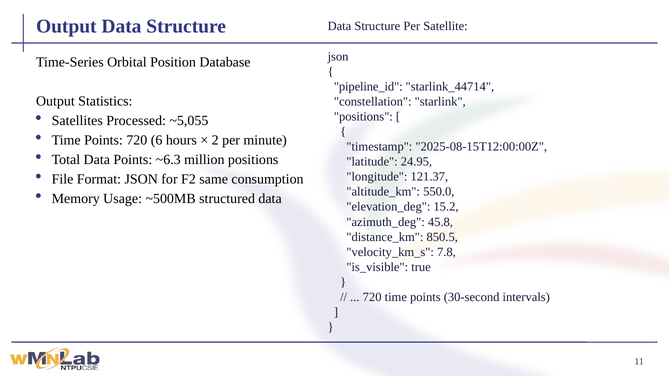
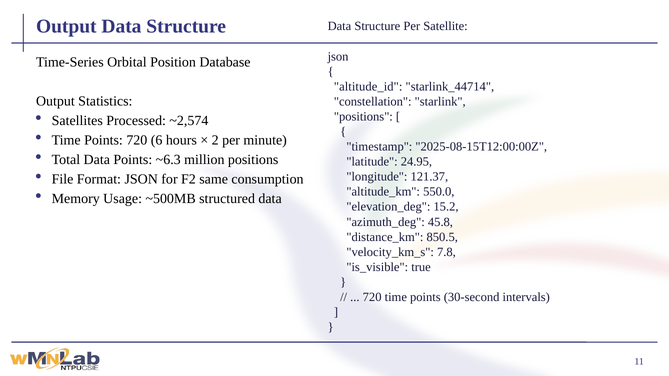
pipeline_id: pipeline_id -> altitude_id
~5,055: ~5,055 -> ~2,574
